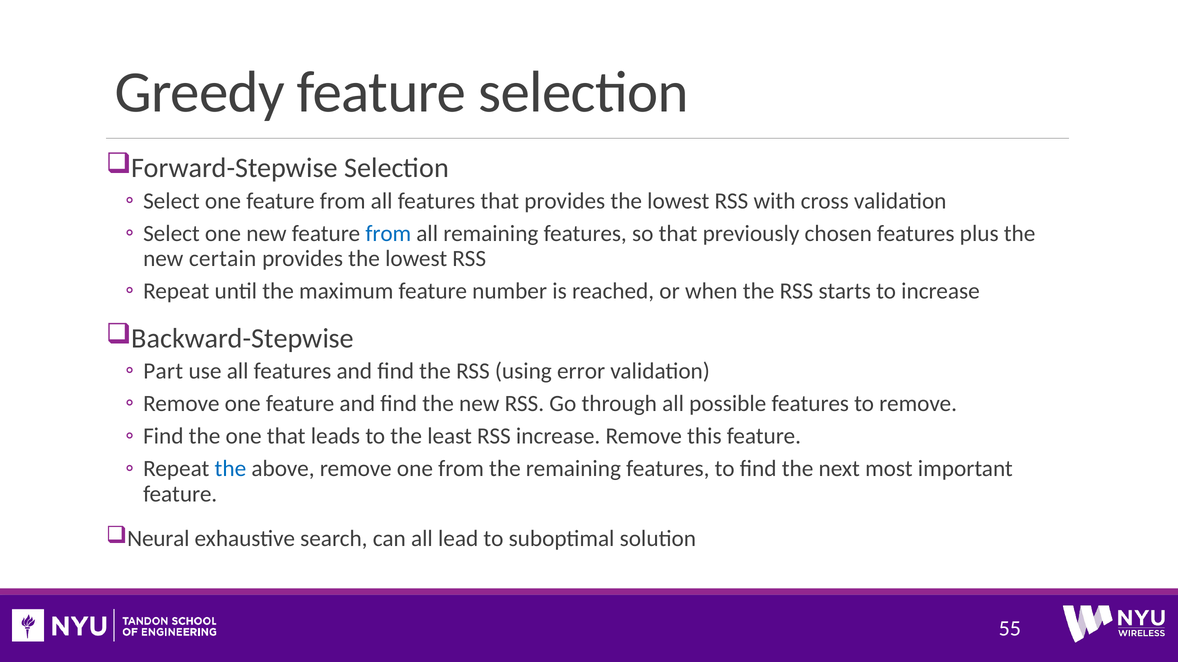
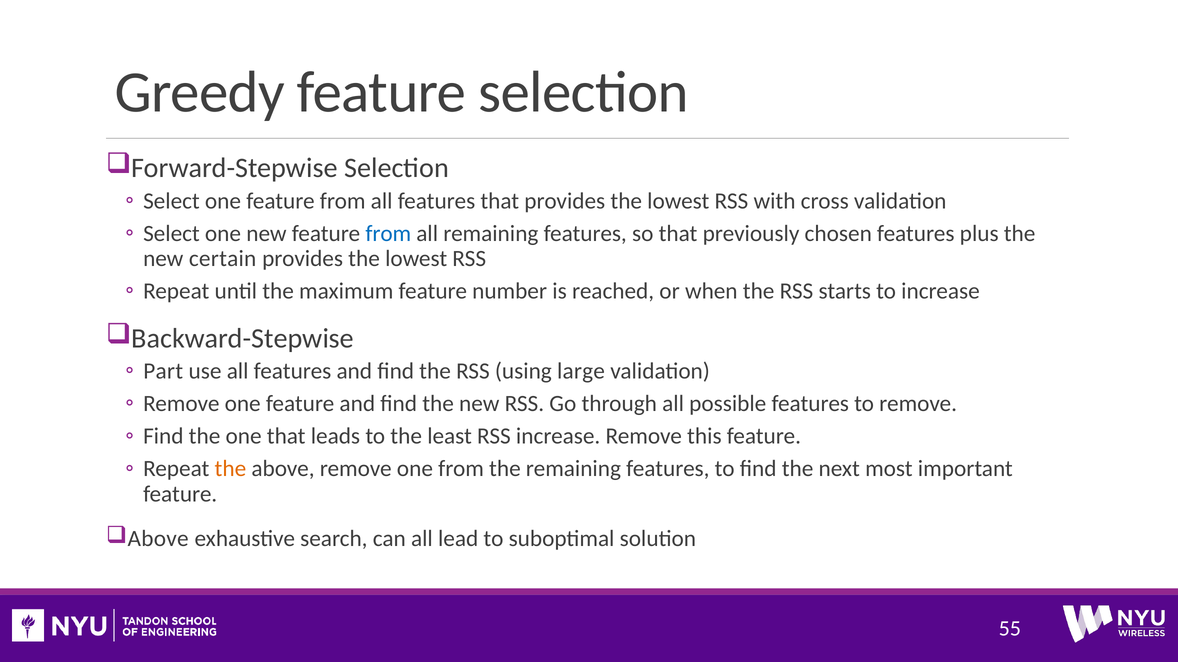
error: error -> large
the at (230, 469) colour: blue -> orange
Neural at (158, 539): Neural -> Above
